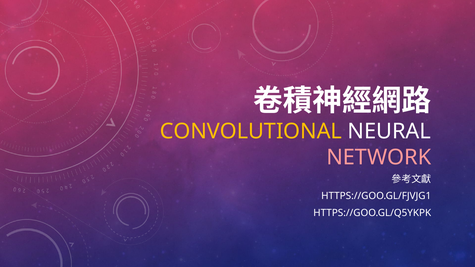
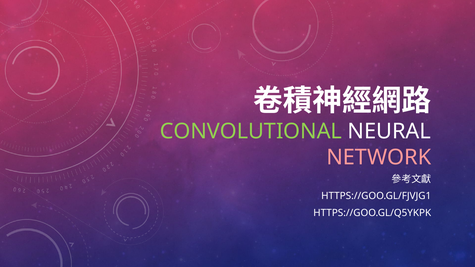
CONVOLUTIONAL colour: yellow -> light green
